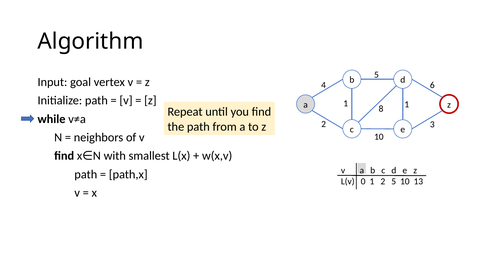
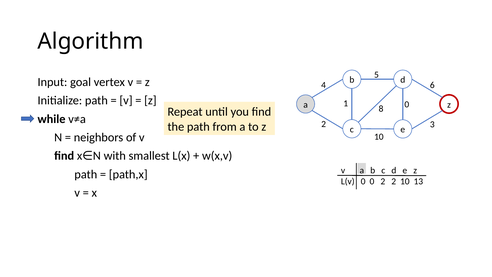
8 1: 1 -> 0
0 1: 1 -> 0
2 5: 5 -> 2
